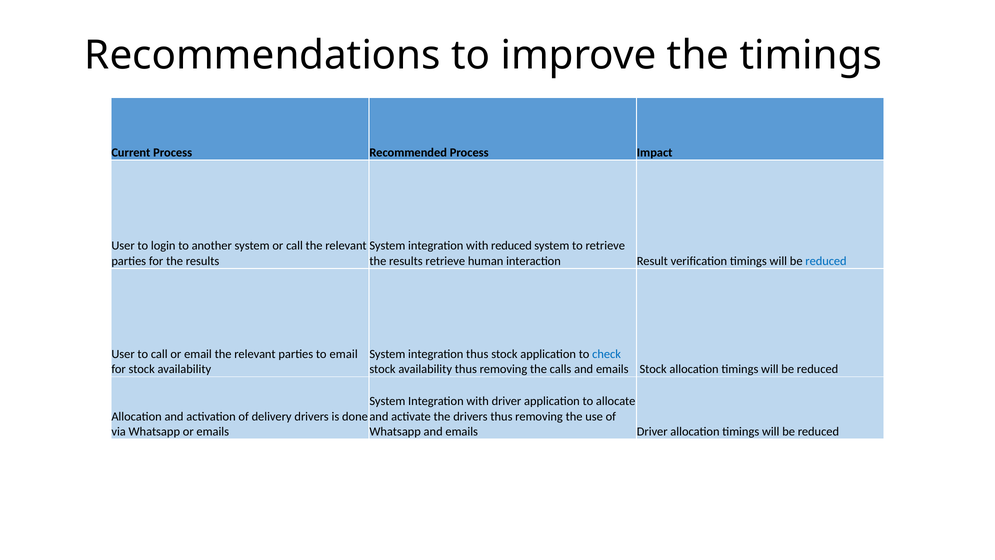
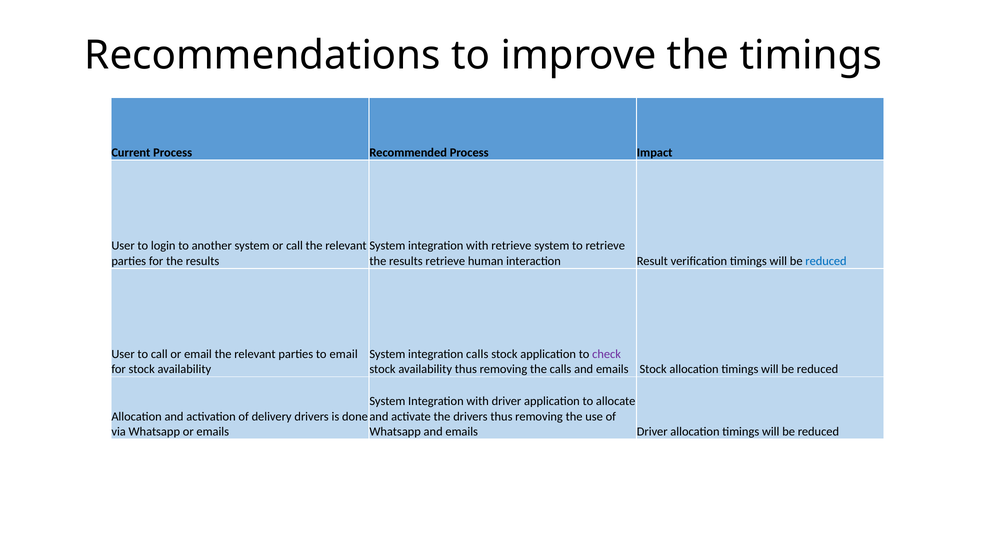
with reduced: reduced -> retrieve
integration thus: thus -> calls
check colour: blue -> purple
